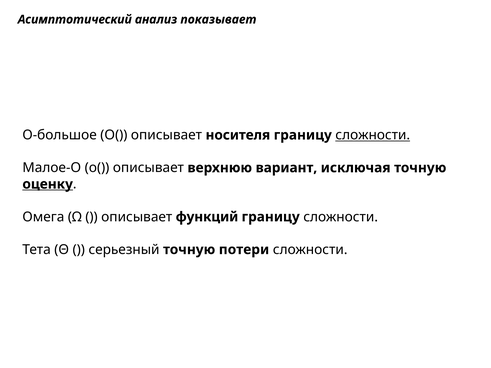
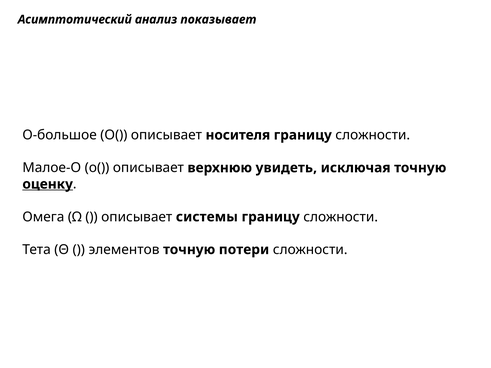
сложности at (373, 135) underline: present -> none
вариант: вариант -> увидеть
функций: функций -> системы
серьезный: серьезный -> элементов
